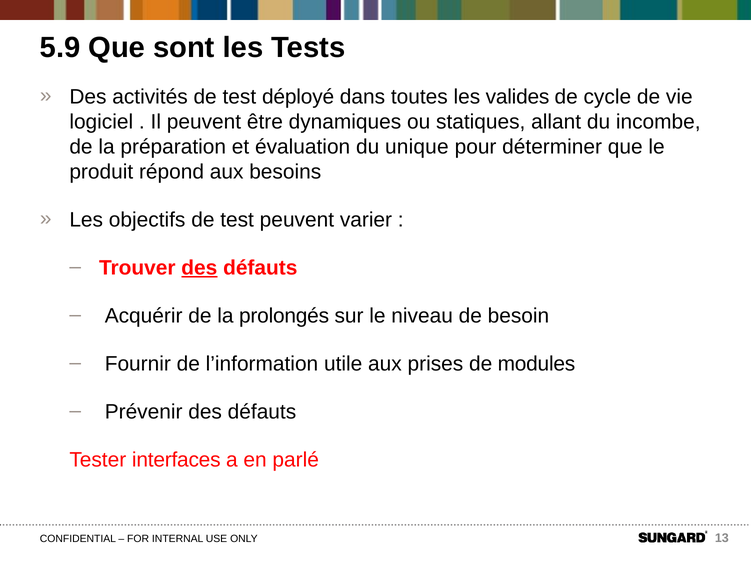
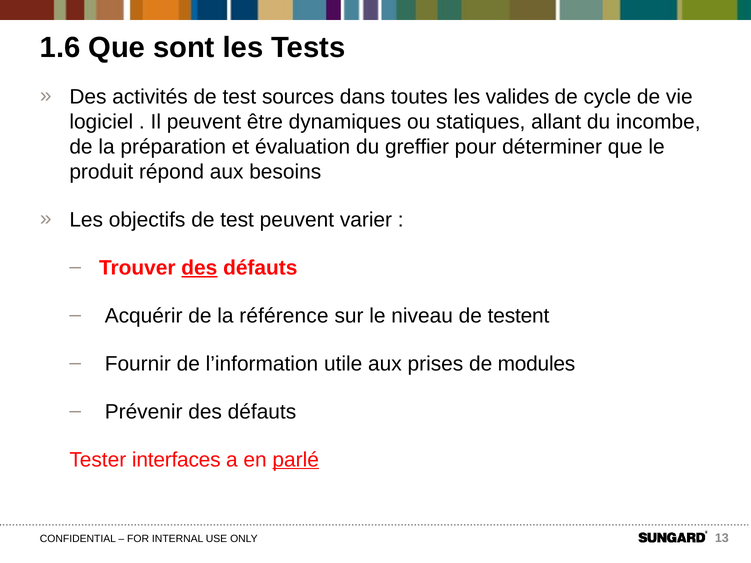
5.9: 5.9 -> 1.6
déployé: déployé -> sources
unique: unique -> greffier
prolongés: prolongés -> référence
besoin: besoin -> testent
parlé underline: none -> present
